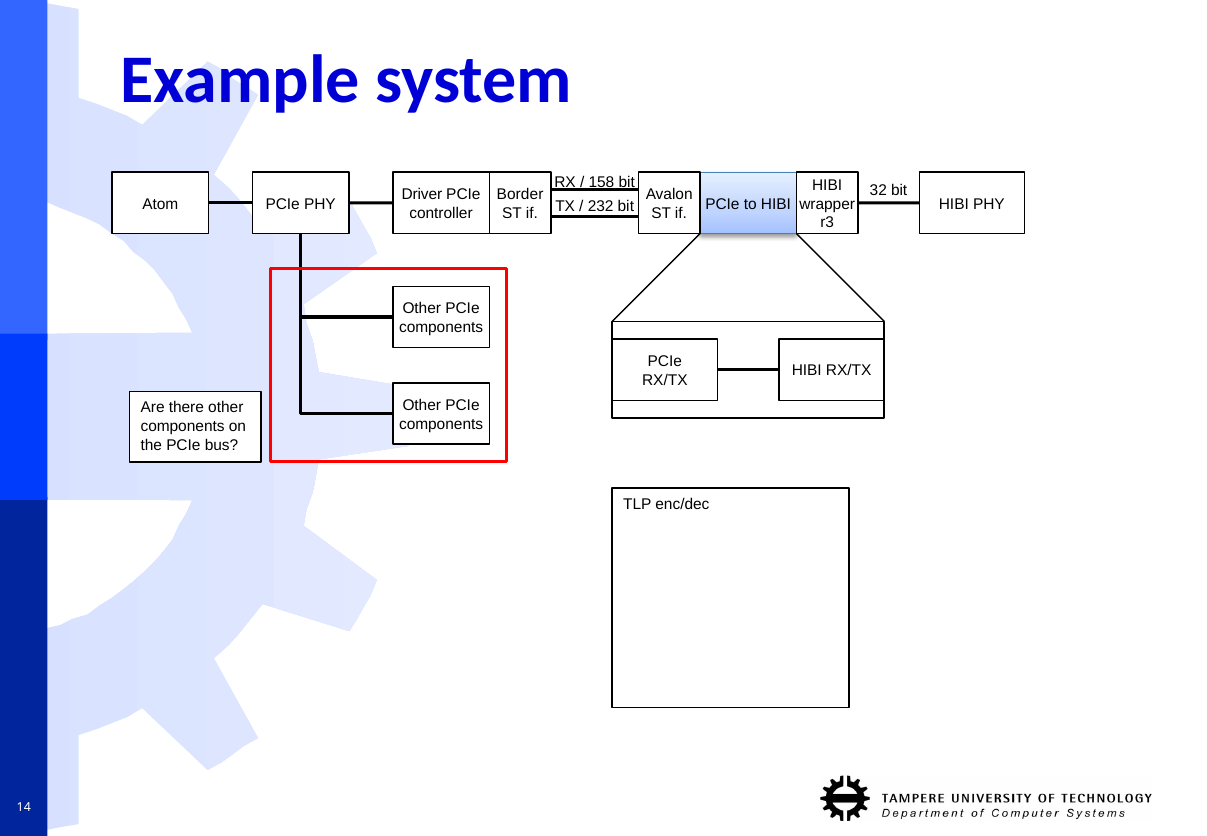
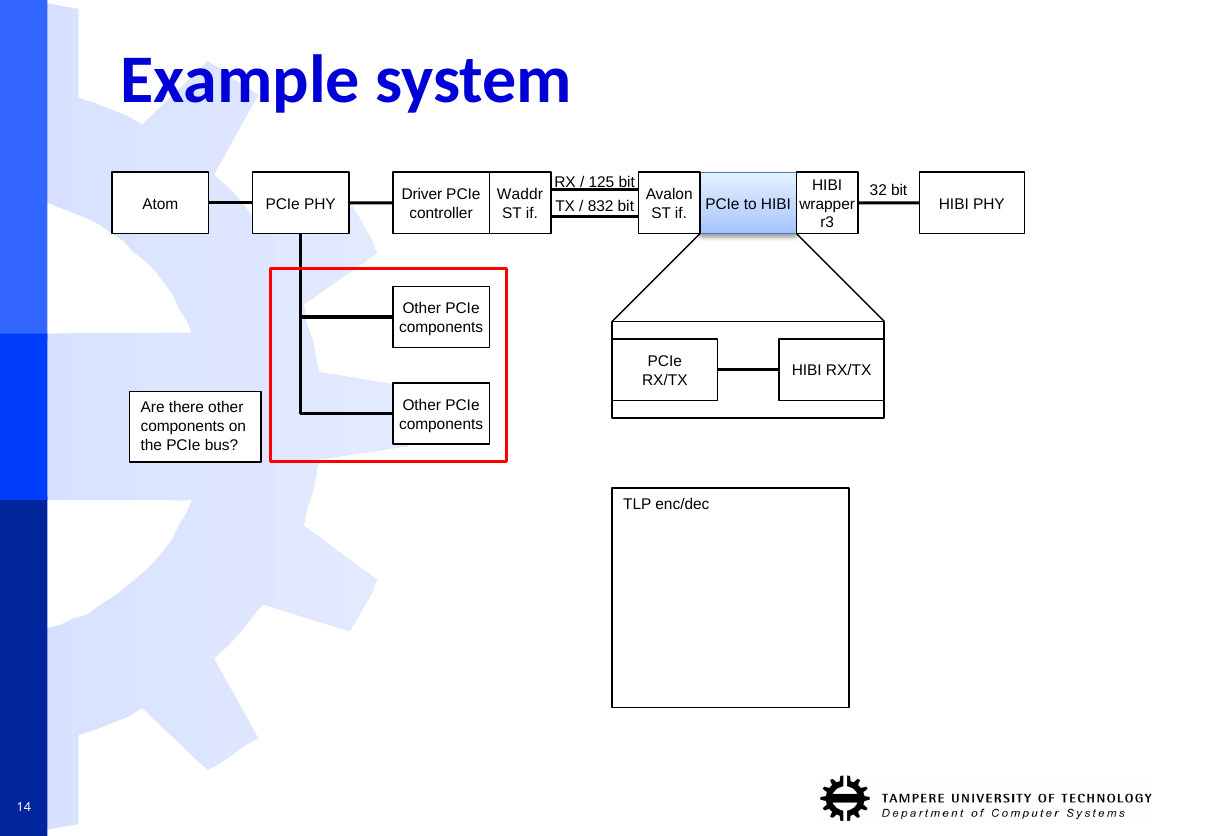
158: 158 -> 125
Border: Border -> Waddr
232: 232 -> 832
